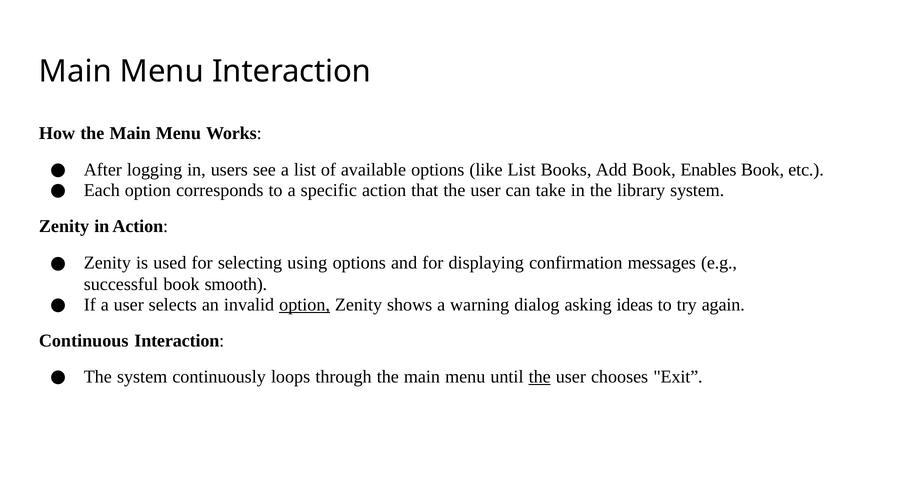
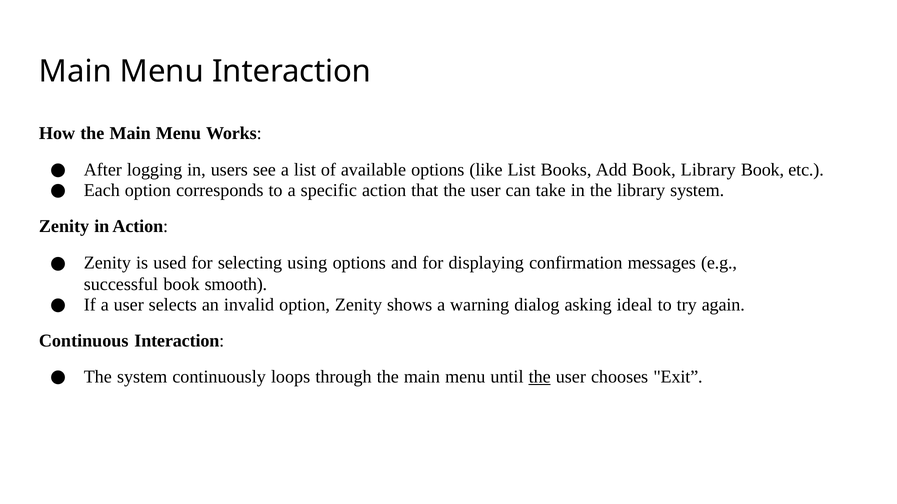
Book Enables: Enables -> Library
option at (305, 305) underline: present -> none
ideas: ideas -> ideal
